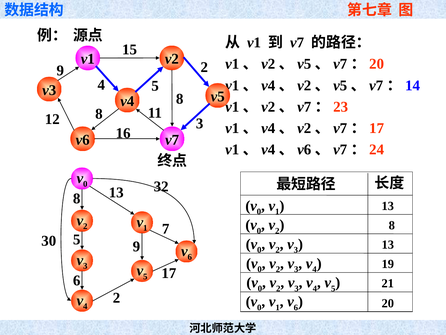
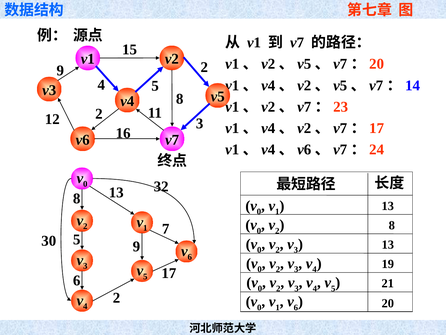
12 8: 8 -> 2
